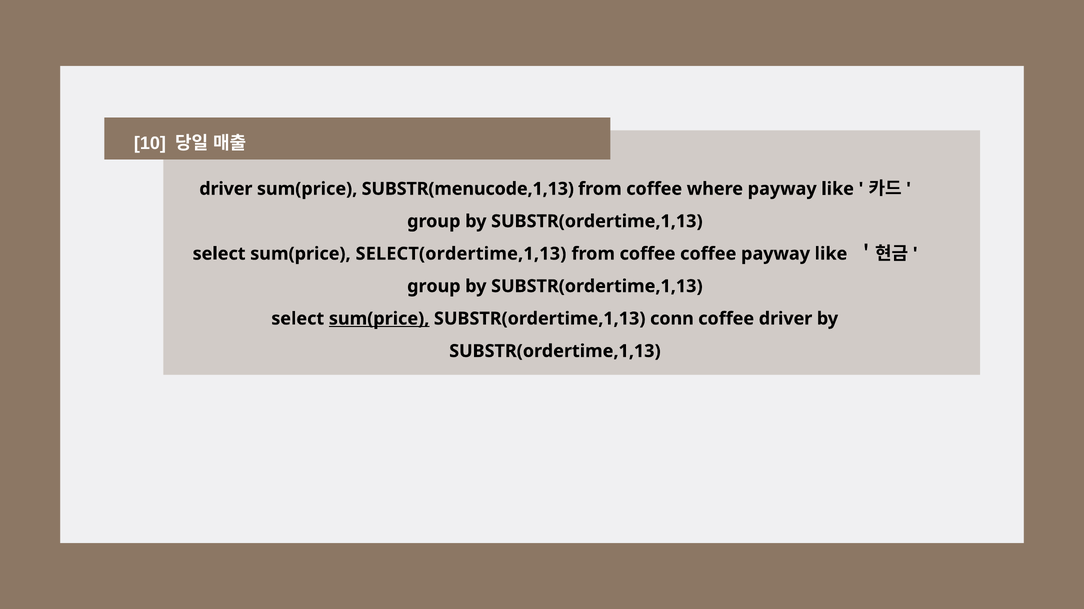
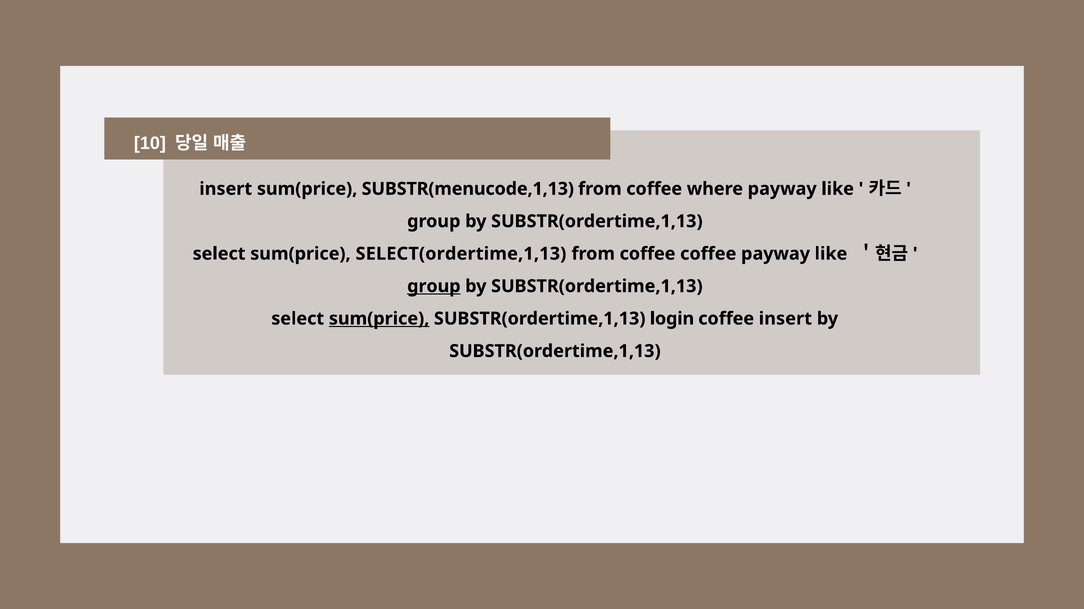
driver at (226, 189): driver -> insert
group at (434, 287) underline: none -> present
conn: conn -> login
coffee driver: driver -> insert
